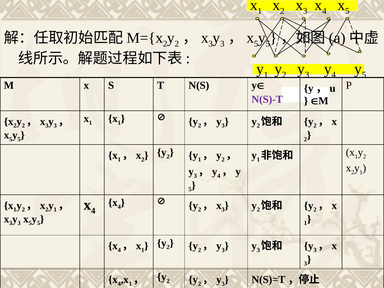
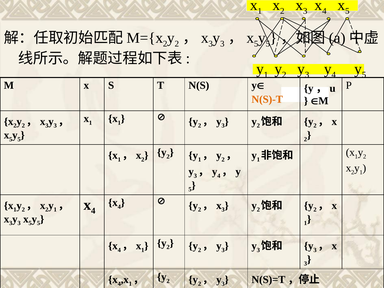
N(S)-T colour: purple -> orange
